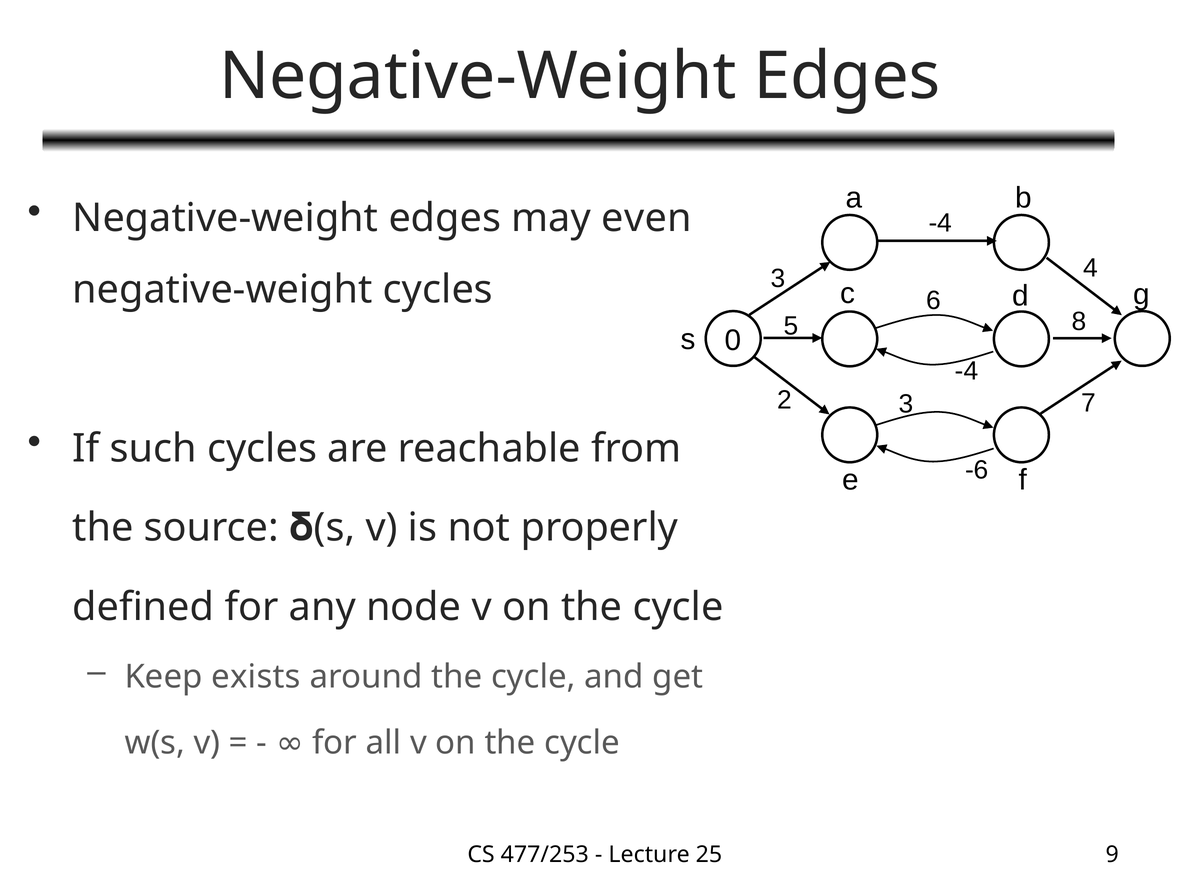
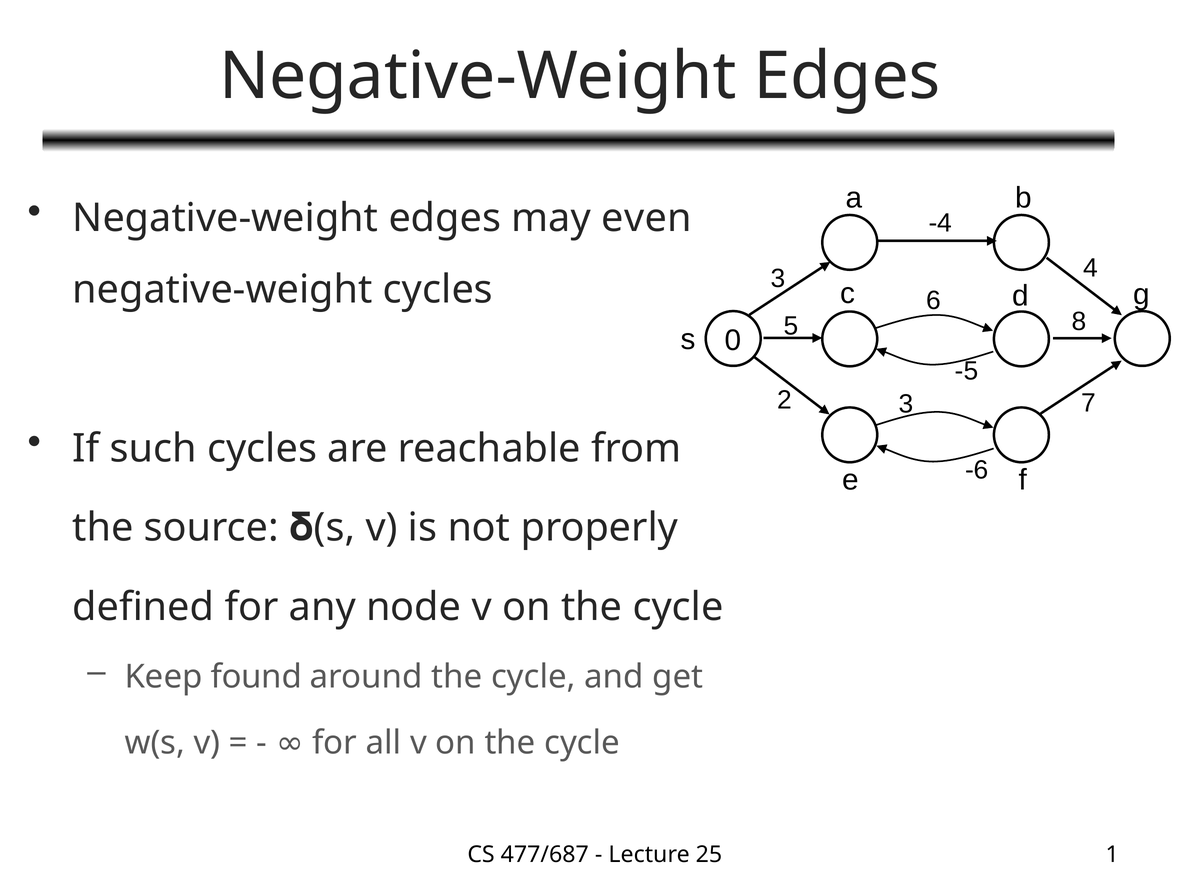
-4 at (967, 371): -4 -> -5
exists: exists -> found
477/253: 477/253 -> 477/687
9: 9 -> 1
